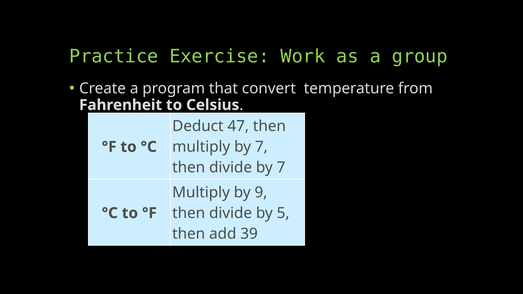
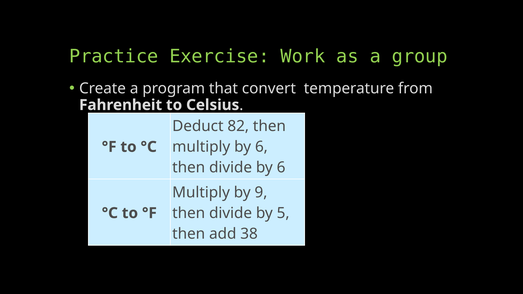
47: 47 -> 82
multiply by 7: 7 -> 6
divide by 7: 7 -> 6
39: 39 -> 38
